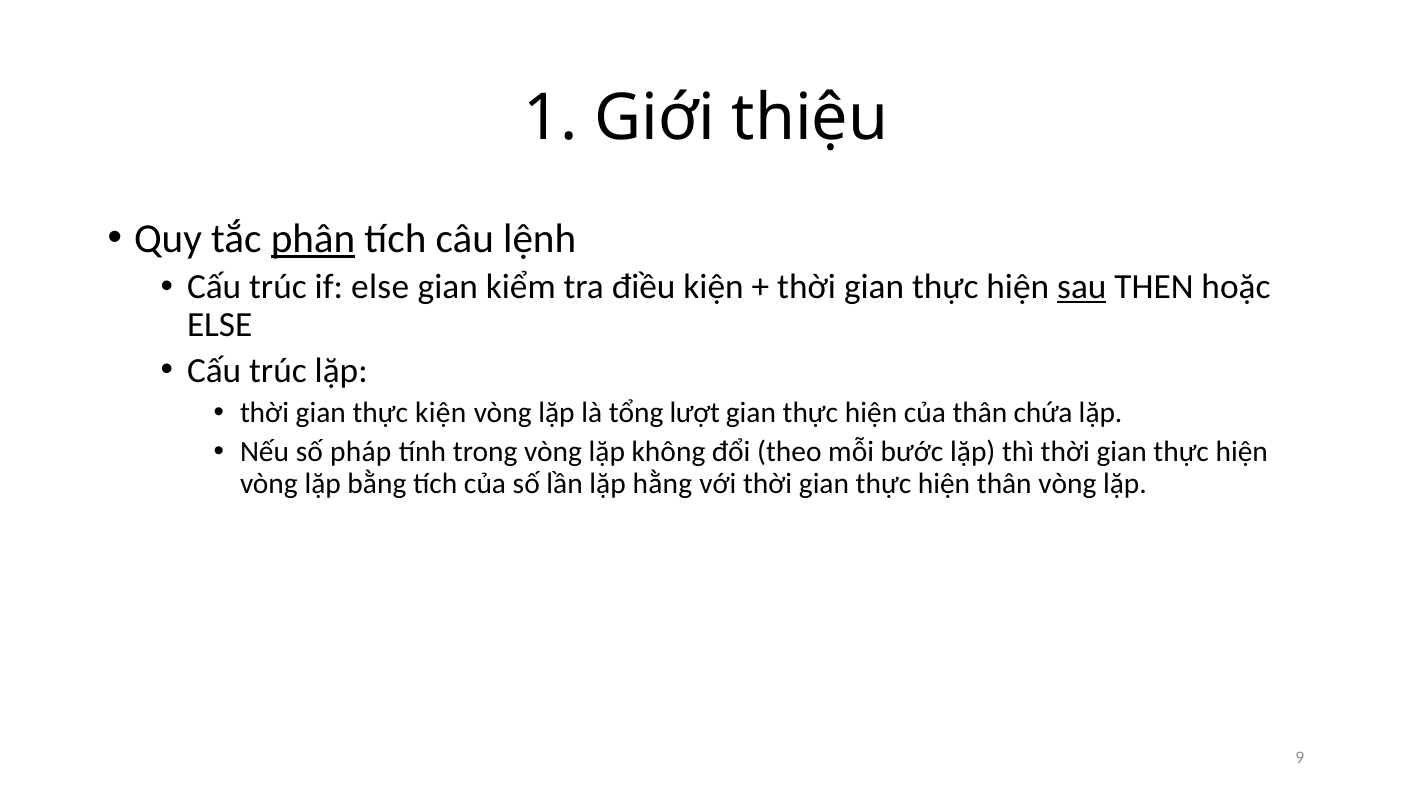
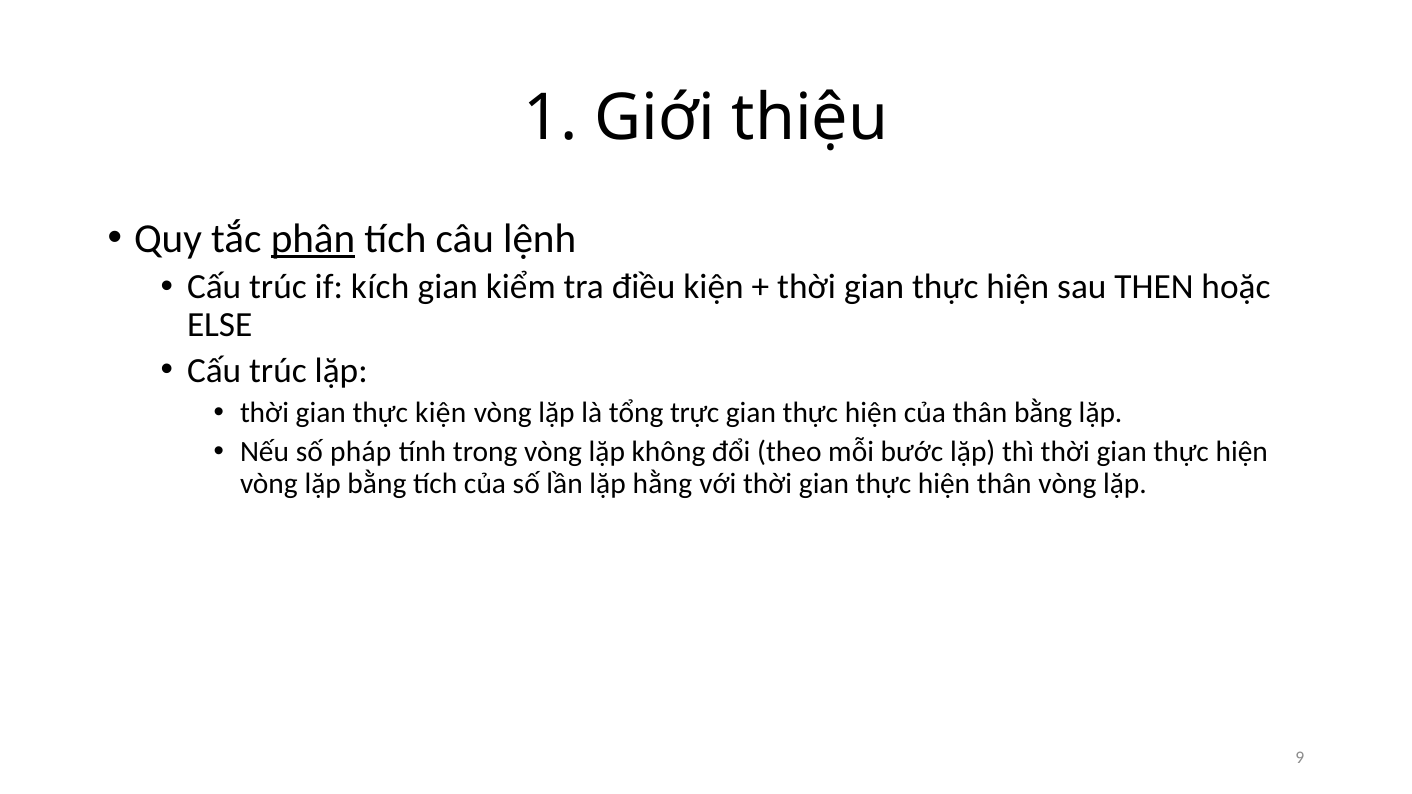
if else: else -> kích
sau underline: present -> none
lượt: lượt -> trực
thân chứa: chứa -> bằng
